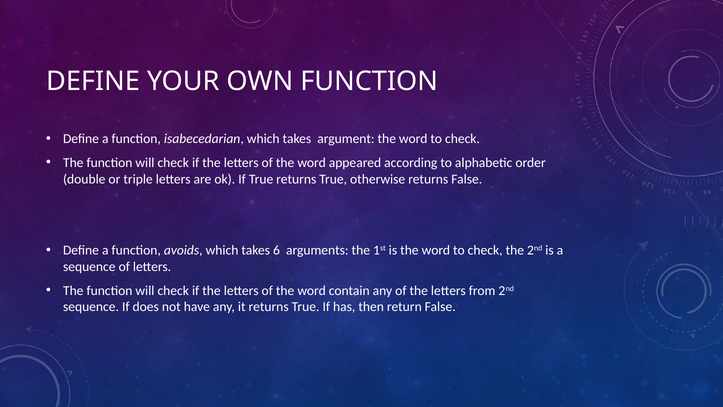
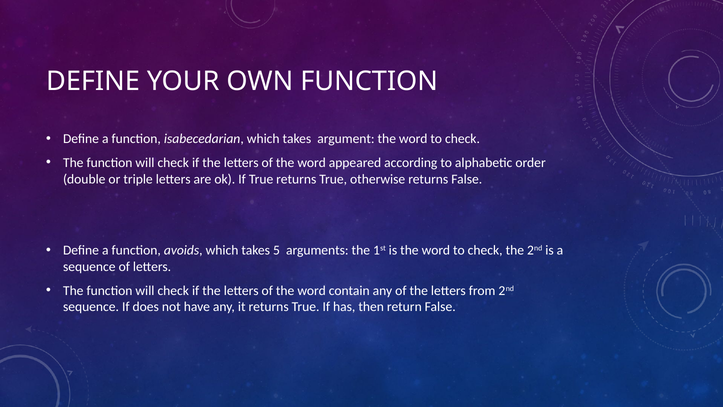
6: 6 -> 5
